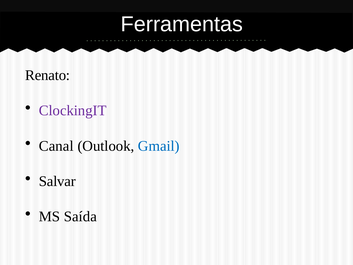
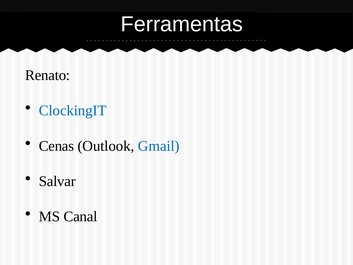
ClockingIT colour: purple -> blue
Canal: Canal -> Cenas
Saída: Saída -> Canal
